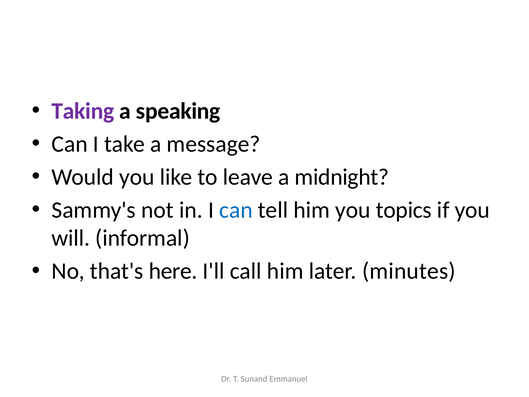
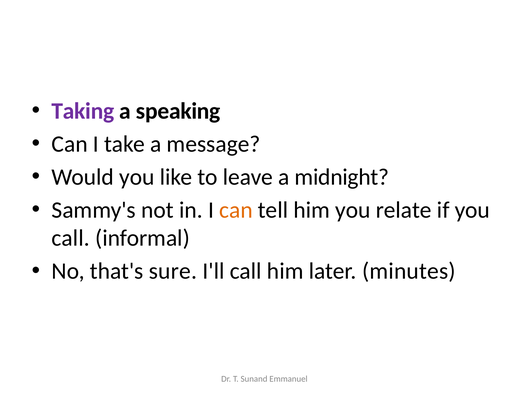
can at (236, 210) colour: blue -> orange
topics: topics -> relate
will at (71, 238): will -> call
here: here -> sure
